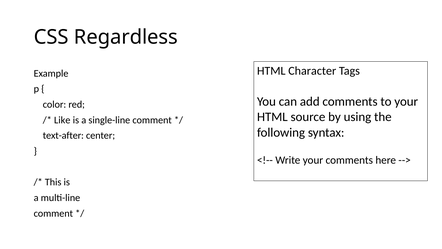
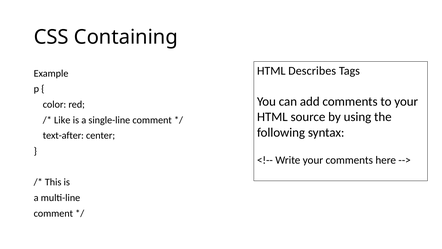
Regardless: Regardless -> Containing
Character: Character -> Describes
